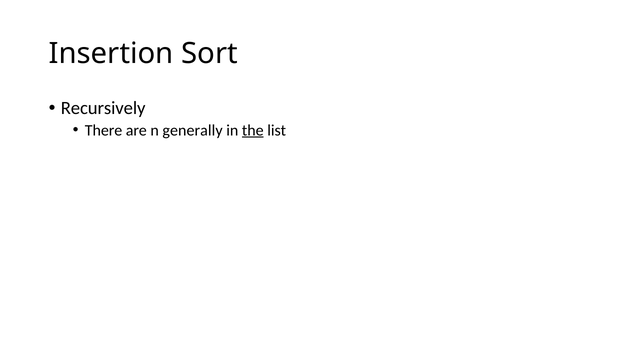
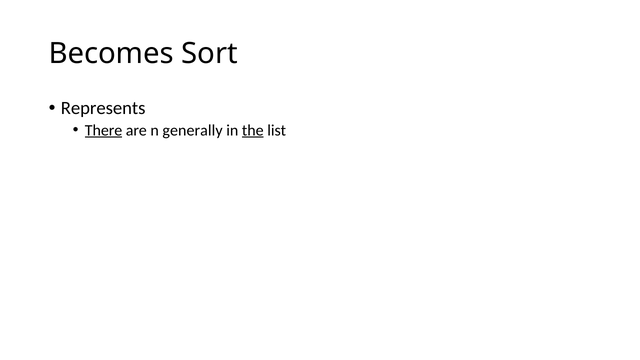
Insertion: Insertion -> Becomes
Recursively: Recursively -> Represents
There underline: none -> present
